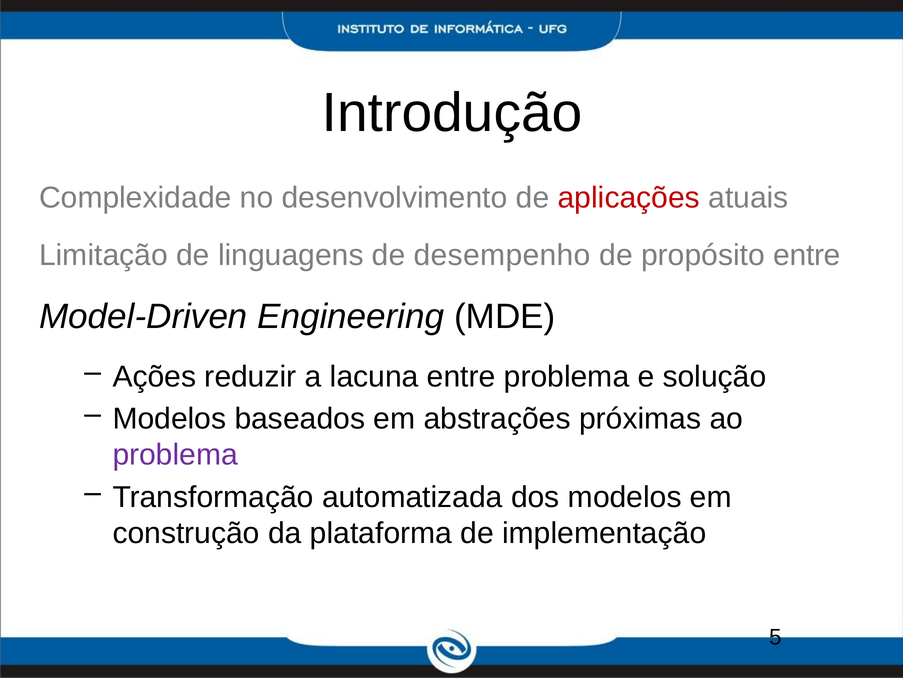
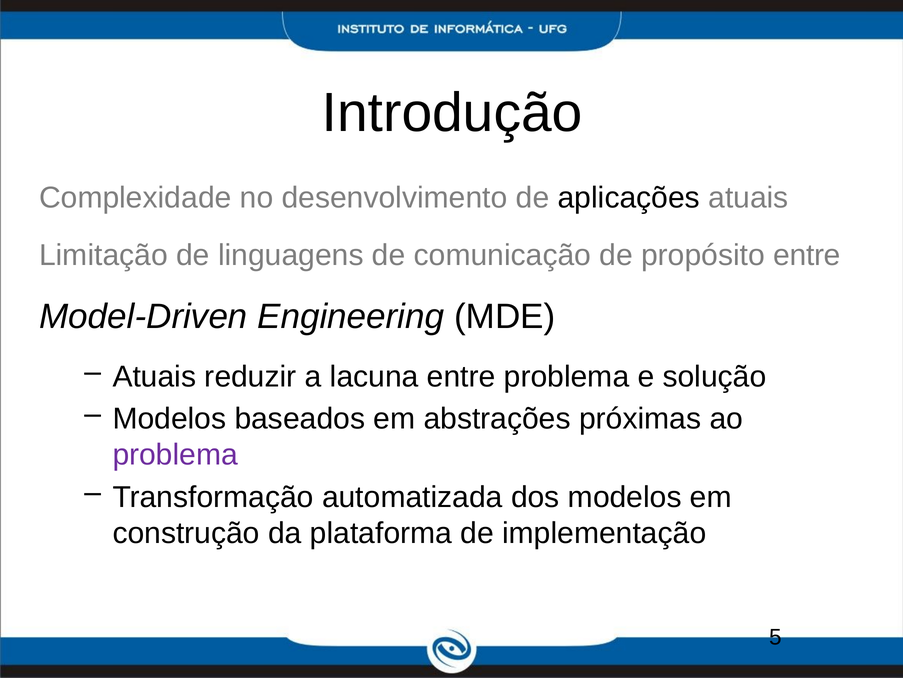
aplicações colour: red -> black
desempenho: desempenho -> comunicação
Ações at (154, 376): Ações -> Atuais
